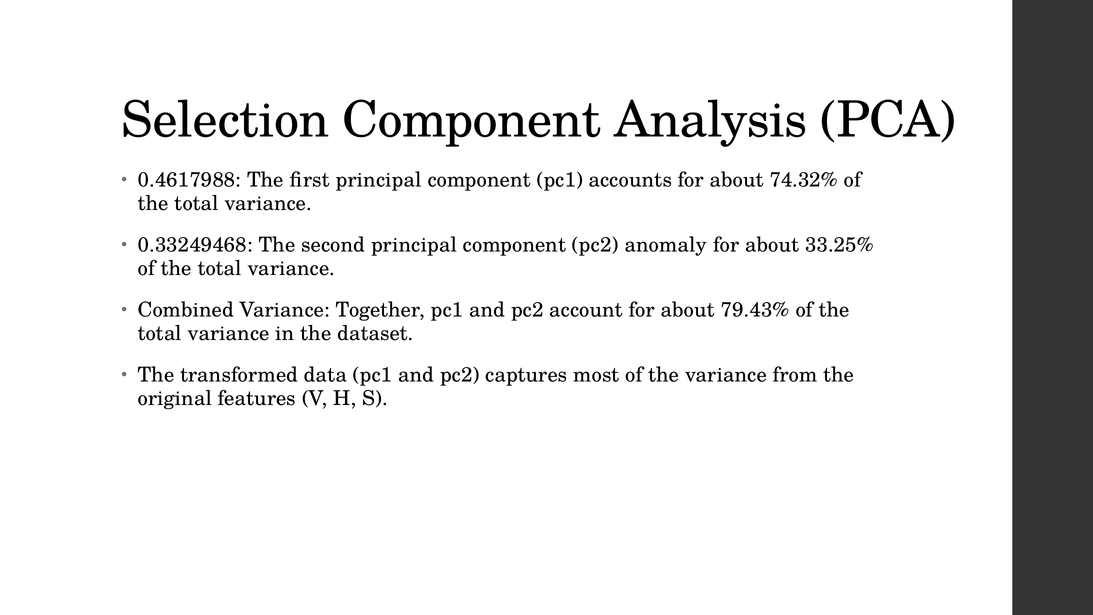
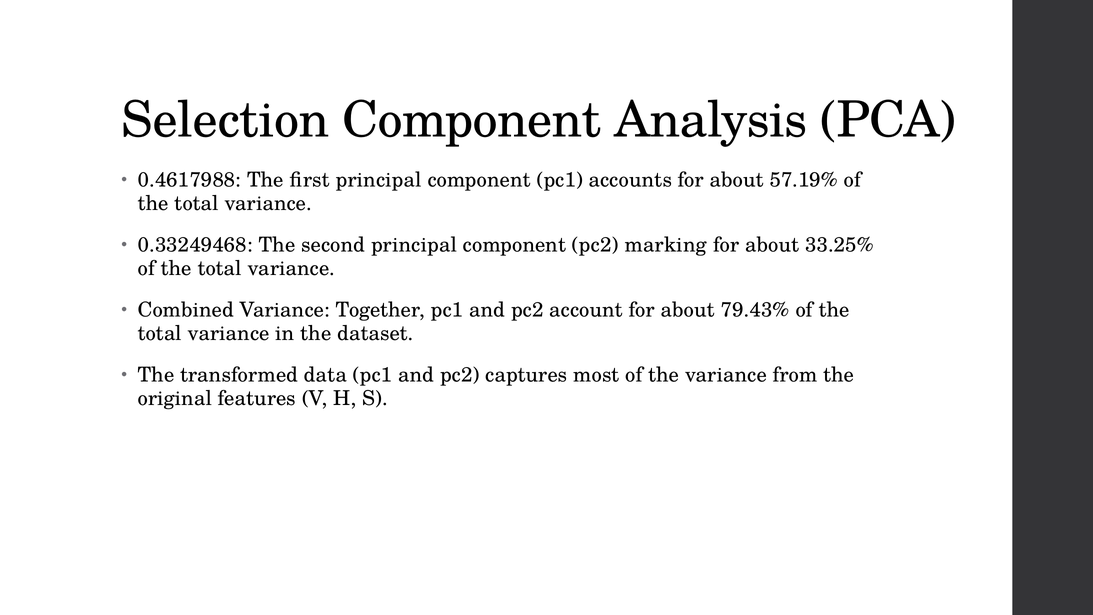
74.32%: 74.32% -> 57.19%
anomaly: anomaly -> marking
